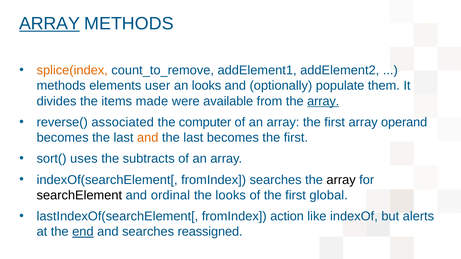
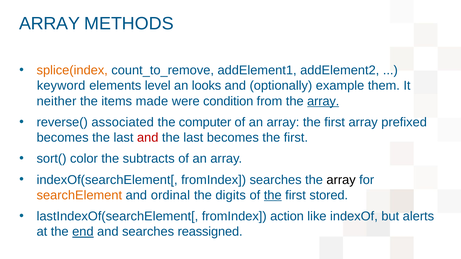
ARRAY at (50, 24) underline: present -> none
methods at (61, 86): methods -> keyword
user: user -> level
populate: populate -> example
divides: divides -> neither
available: available -> condition
operand: operand -> prefixed
and at (148, 138) colour: orange -> red
uses: uses -> color
searchElement colour: black -> orange
the looks: looks -> digits
the at (273, 195) underline: none -> present
global: global -> stored
